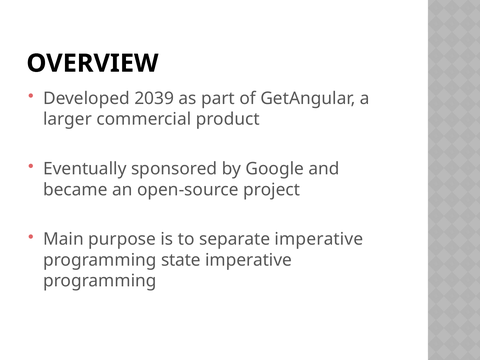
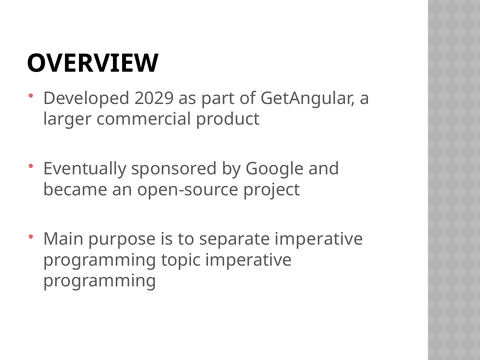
2039: 2039 -> 2029
state: state -> topic
